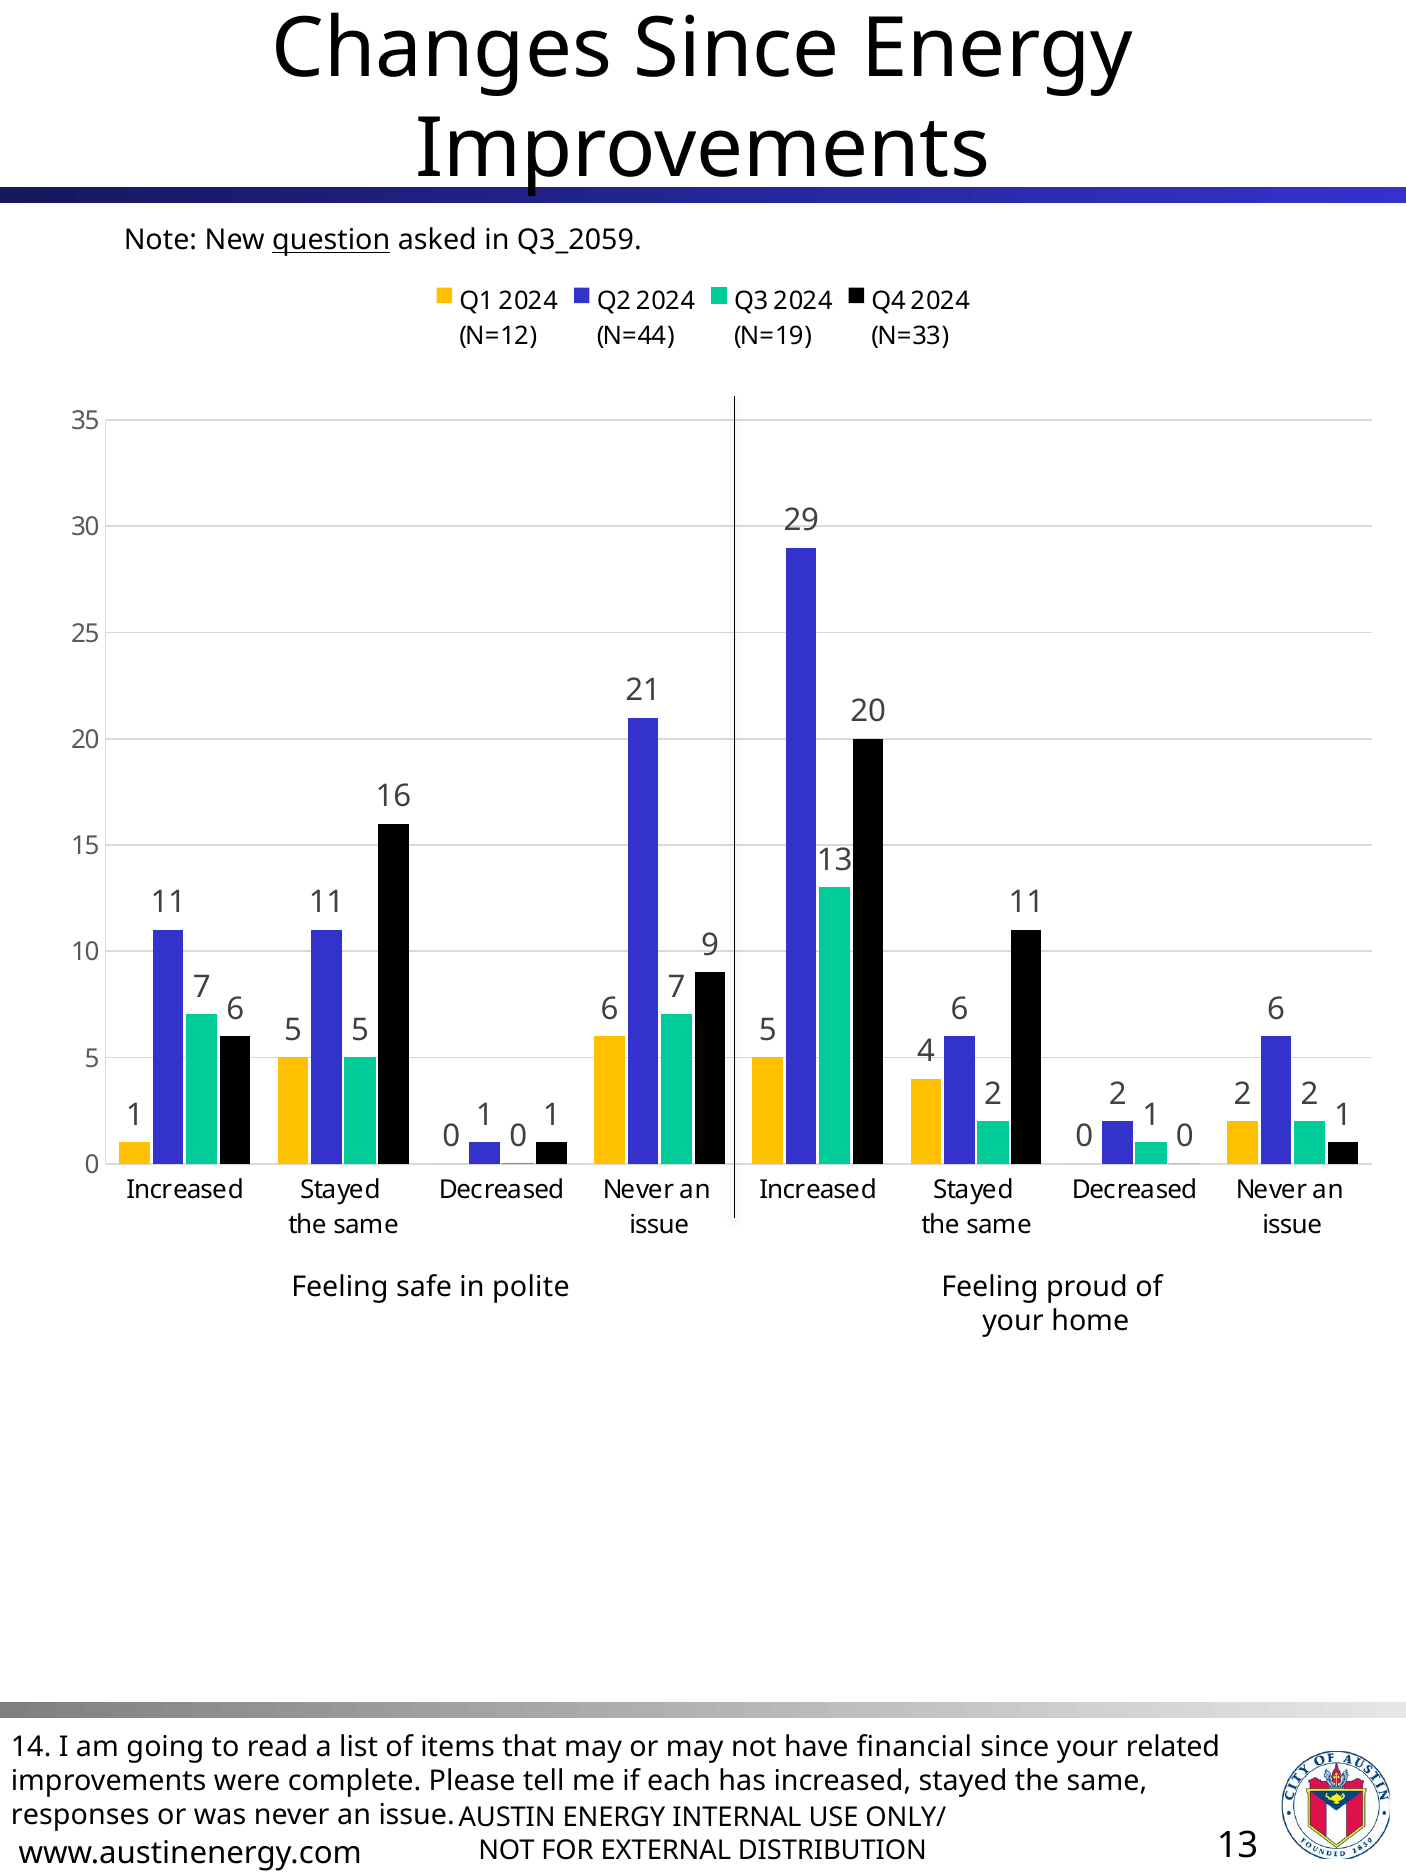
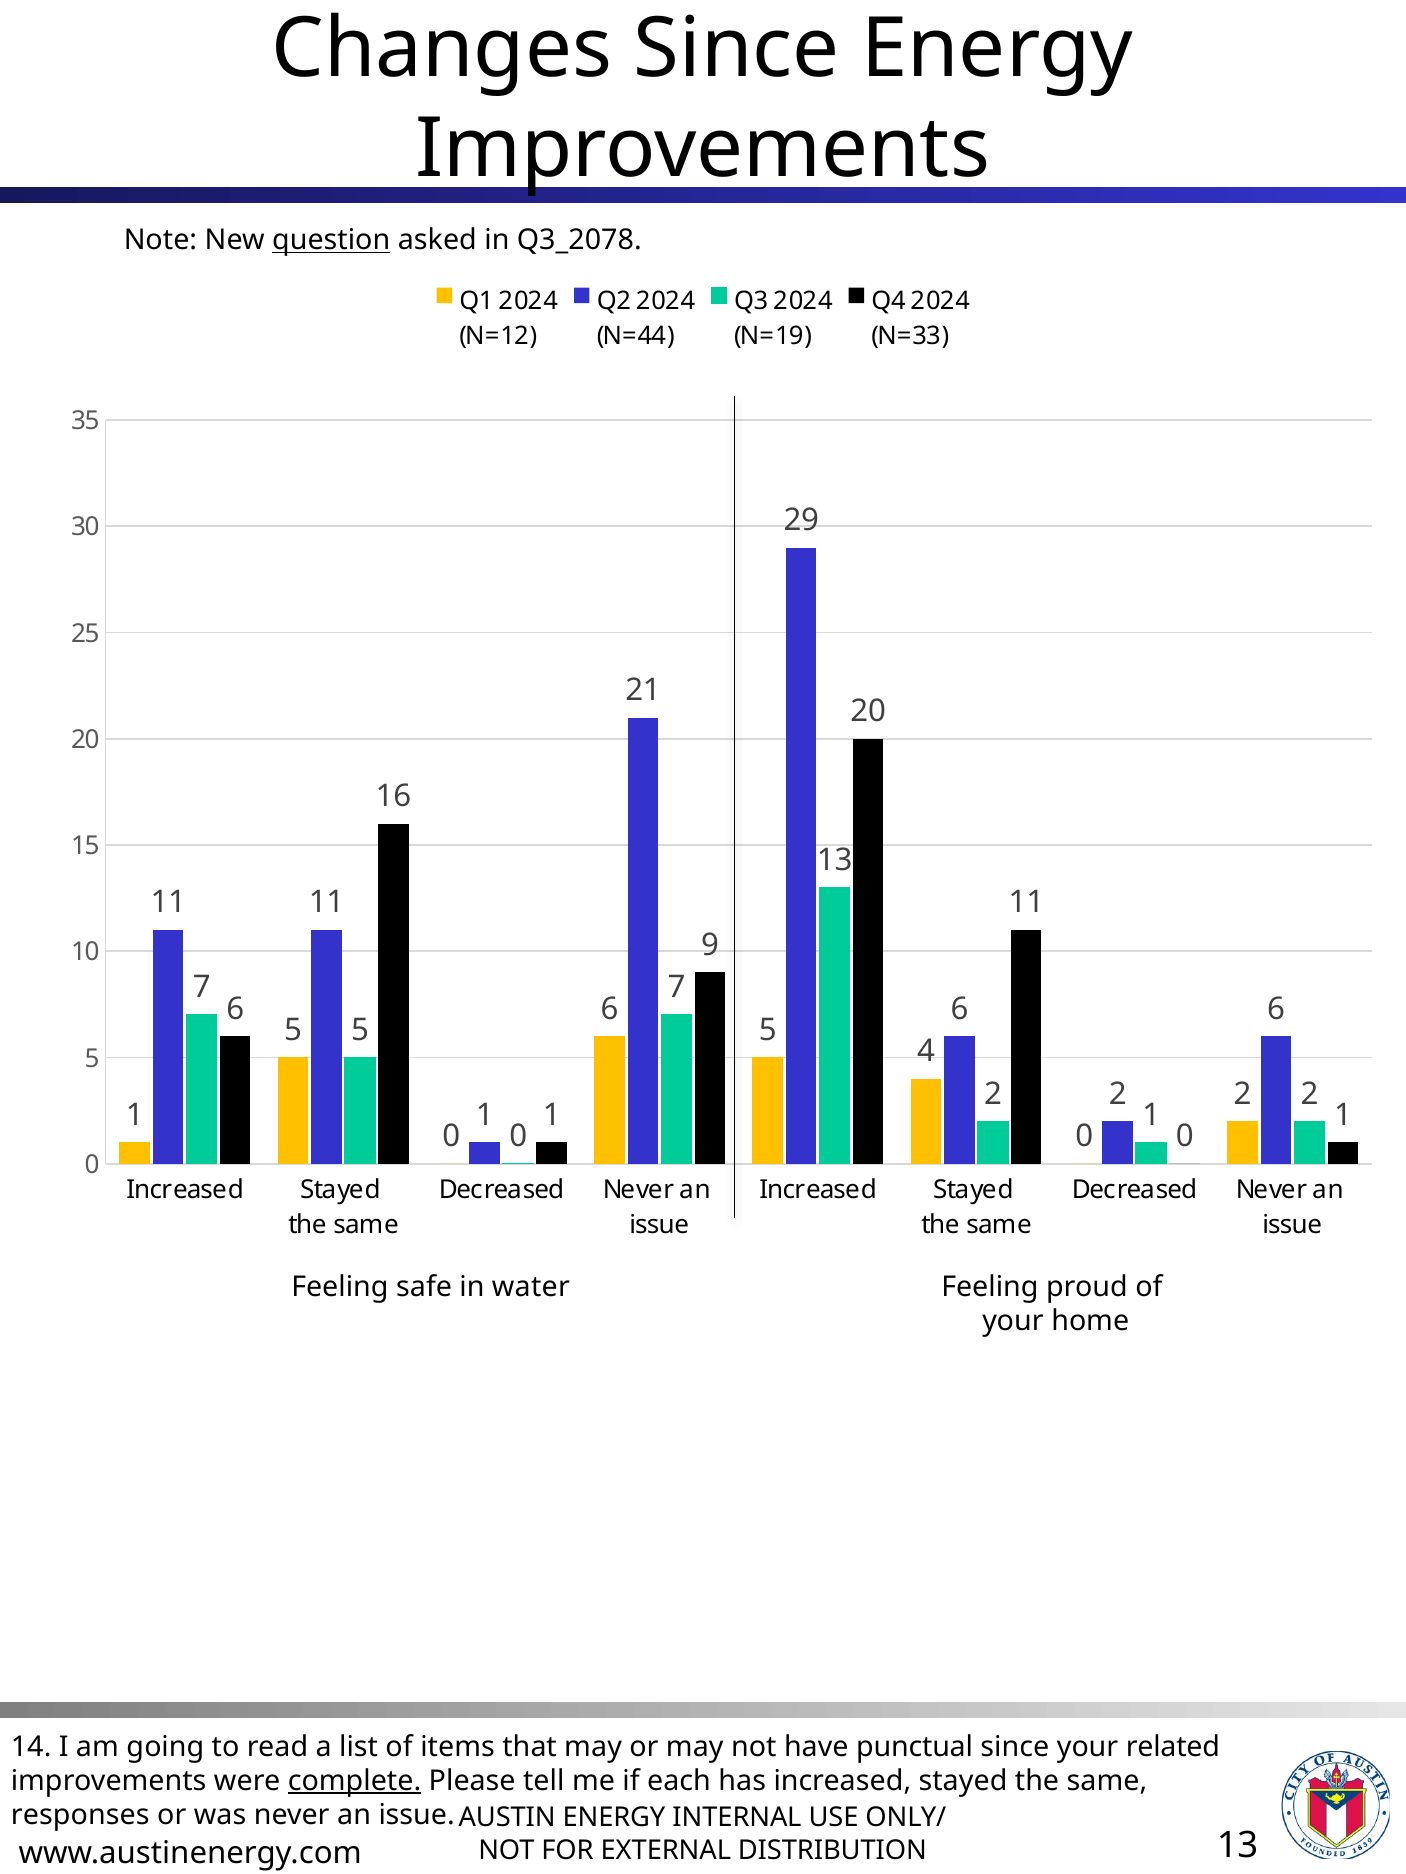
Q3_2059: Q3_2059 -> Q3_2078
polite: polite -> water
financial: financial -> punctual
complete underline: none -> present
